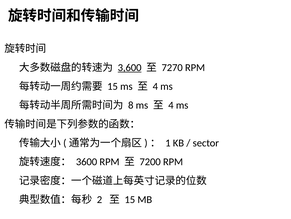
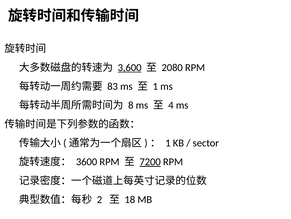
7270: 7270 -> 2080
15 at (113, 86): 15 -> 83
4 at (155, 86): 4 -> 1
7200 underline: none -> present
15 at (130, 199): 15 -> 18
